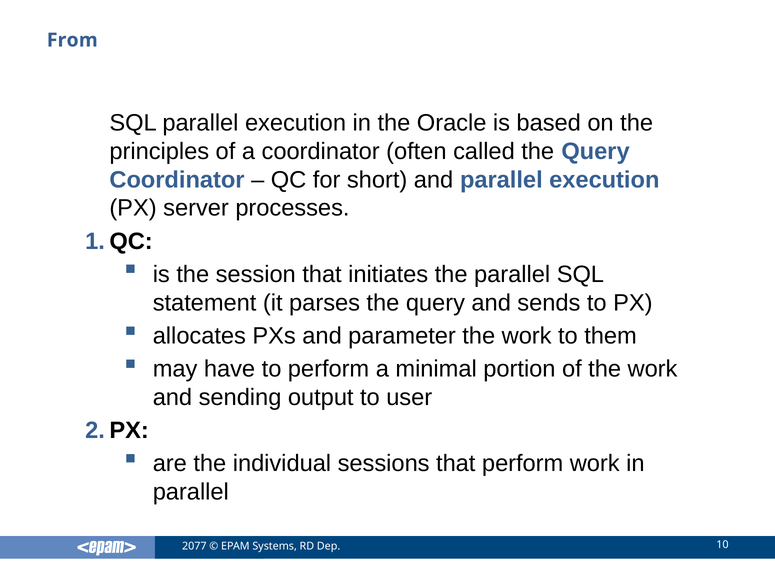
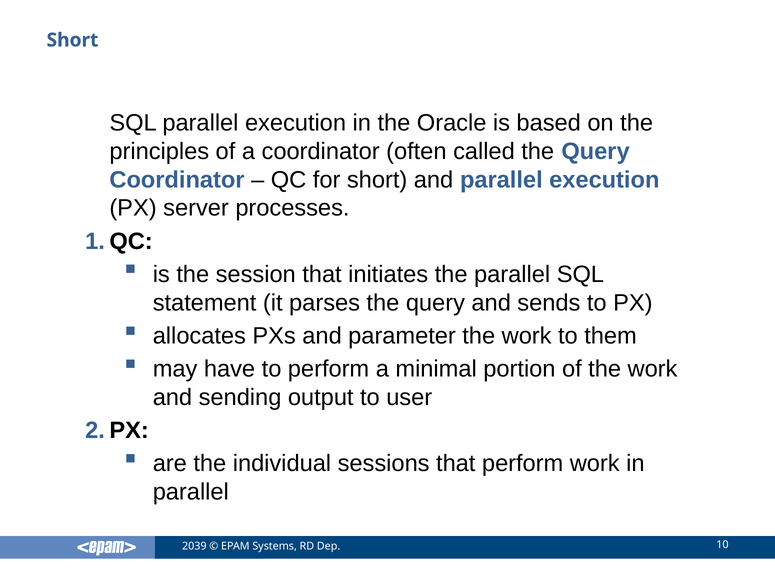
From at (72, 40): From -> Short
2077: 2077 -> 2039
